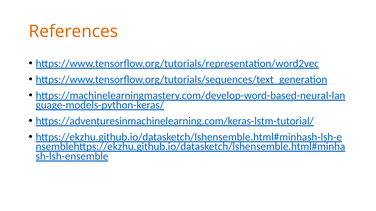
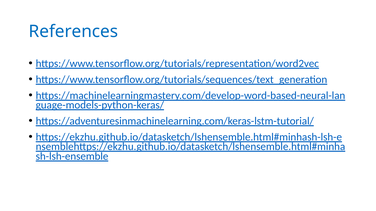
References colour: orange -> blue
